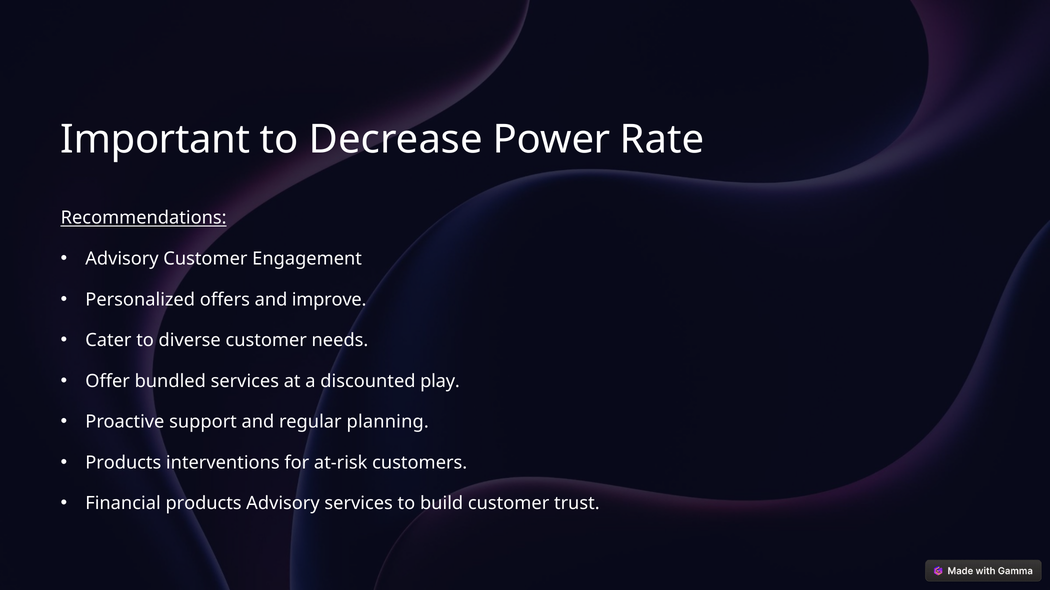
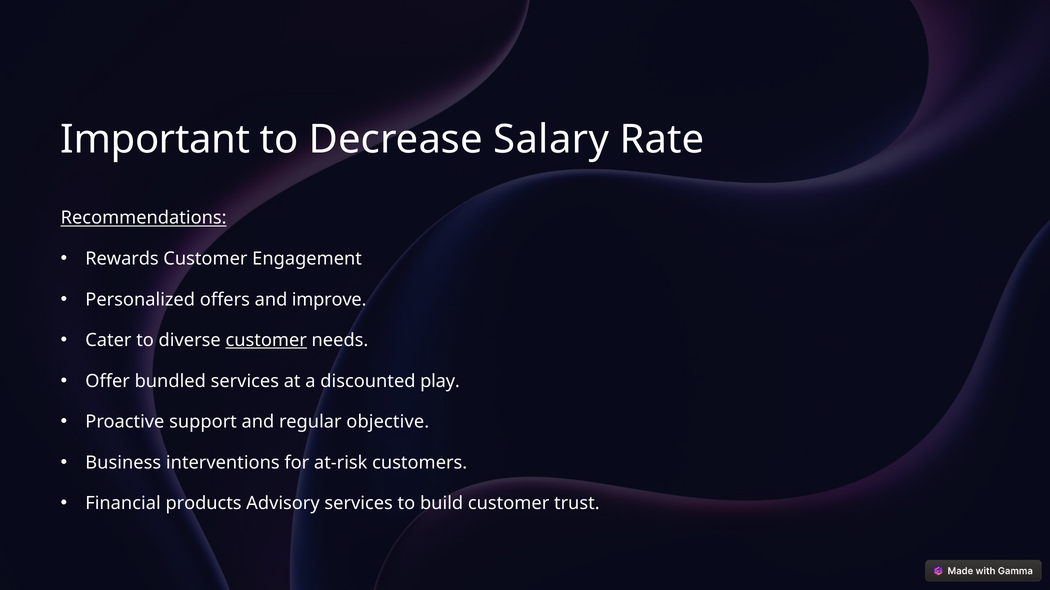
Power: Power -> Salary
Advisory at (122, 259): Advisory -> Rewards
customer at (266, 341) underline: none -> present
planning: planning -> objective
Products at (123, 463): Products -> Business
